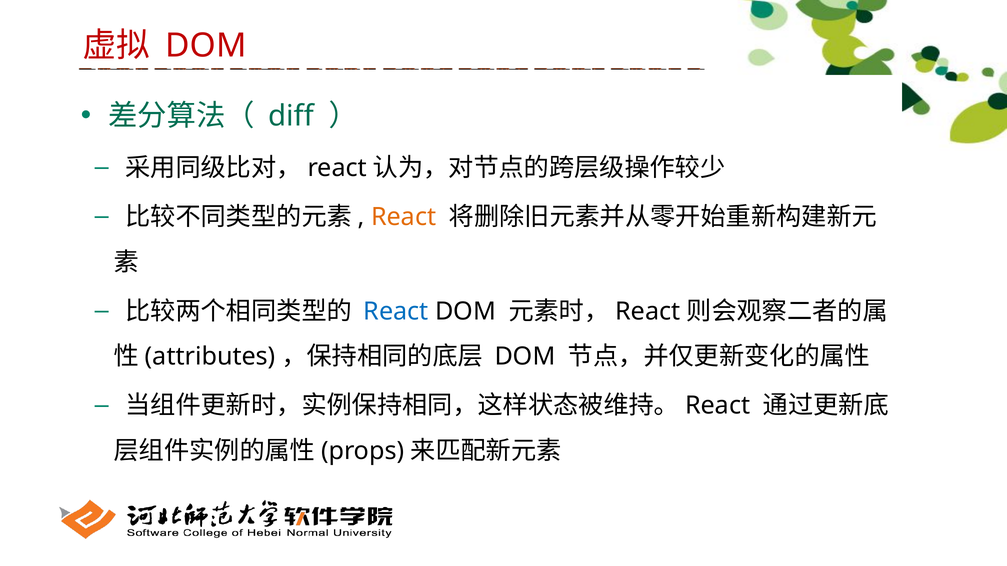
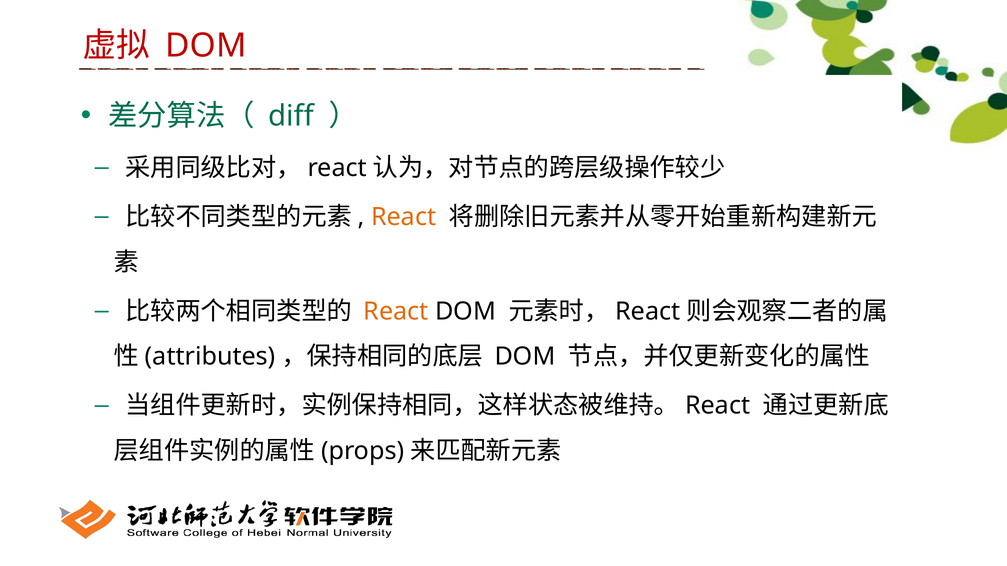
React at (396, 312) colour: blue -> orange
